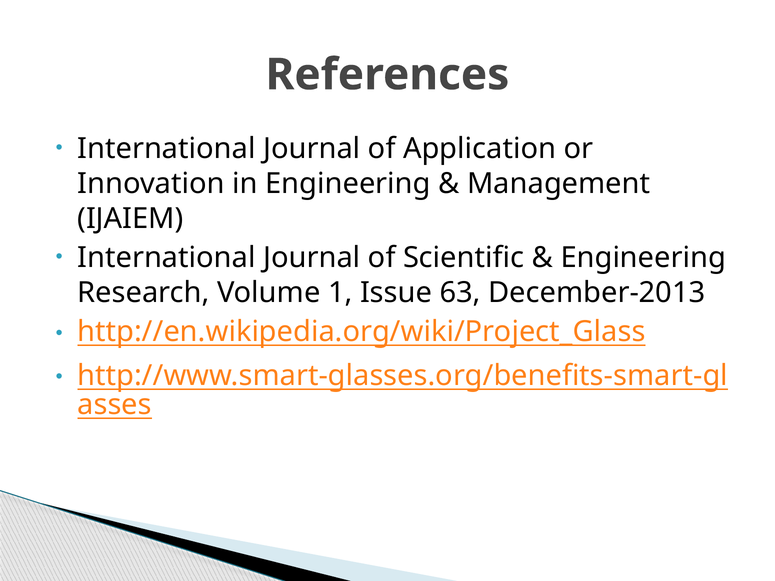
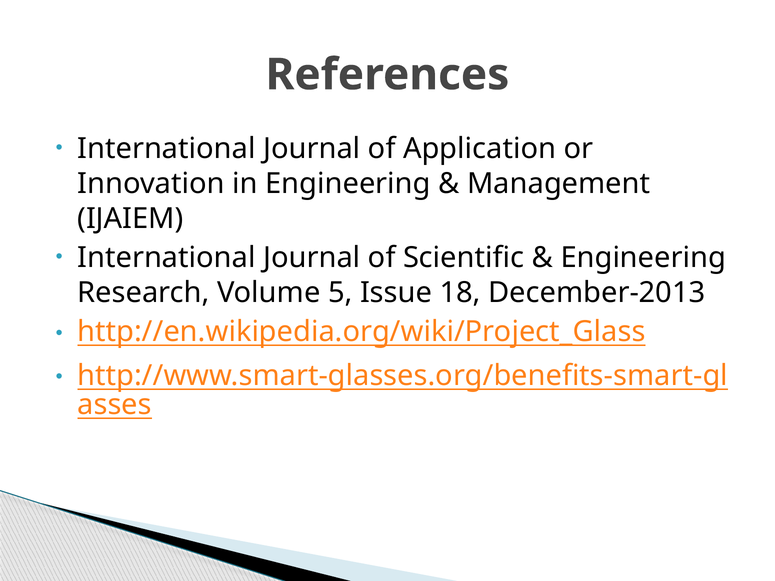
1: 1 -> 5
63: 63 -> 18
